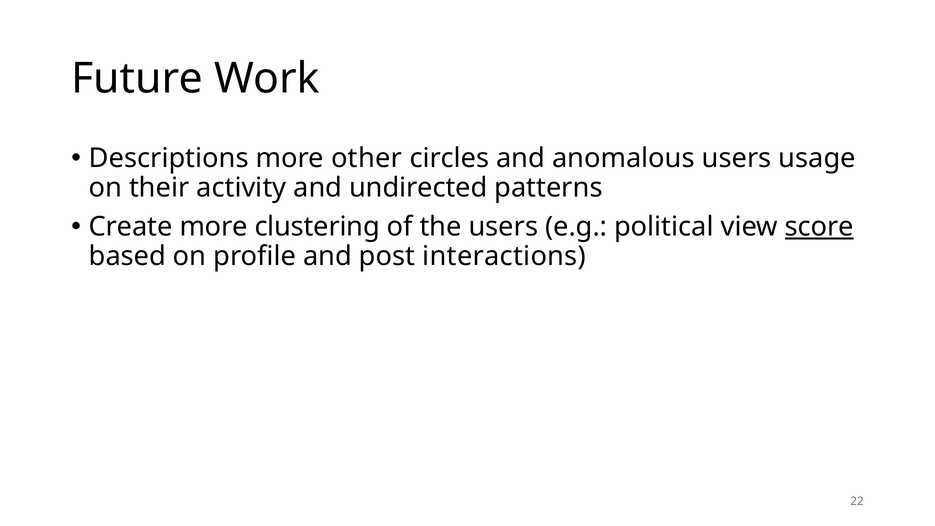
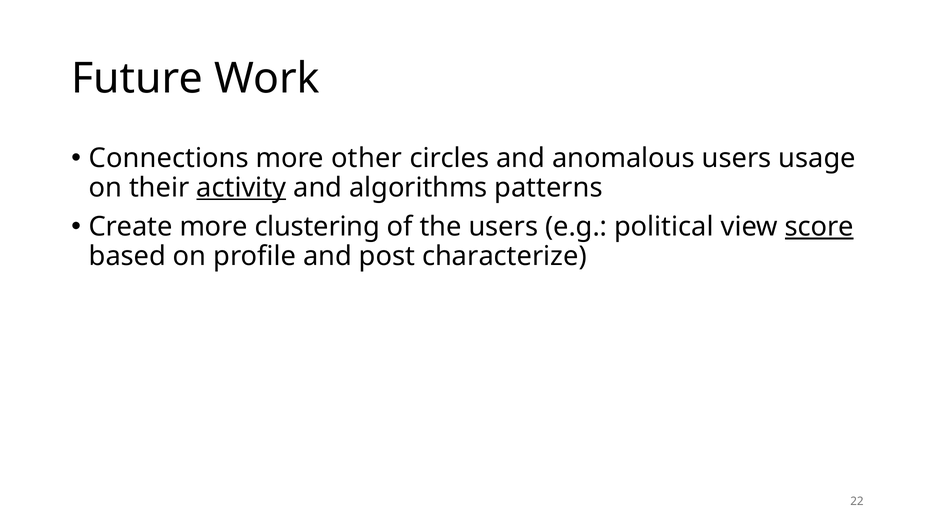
Descriptions: Descriptions -> Connections
activity underline: none -> present
undirected: undirected -> algorithms
interactions: interactions -> characterize
